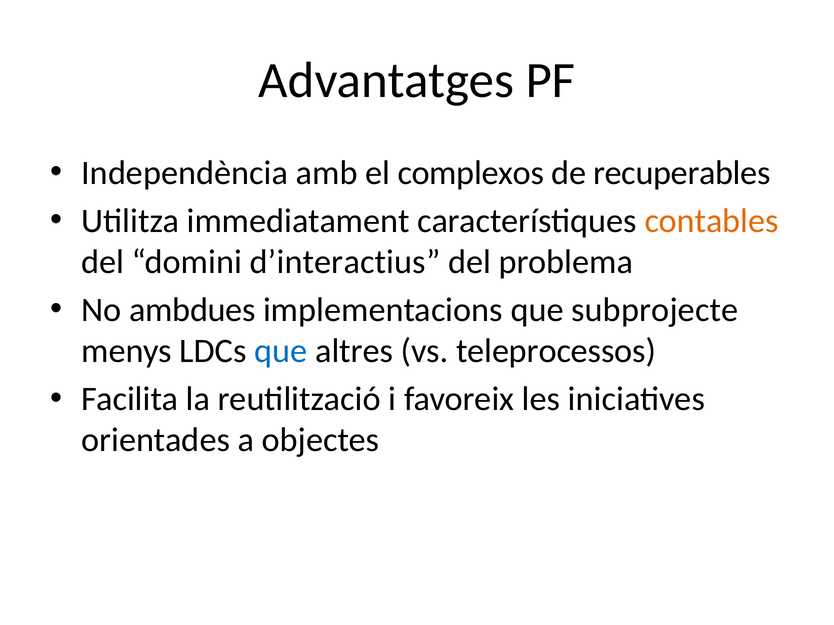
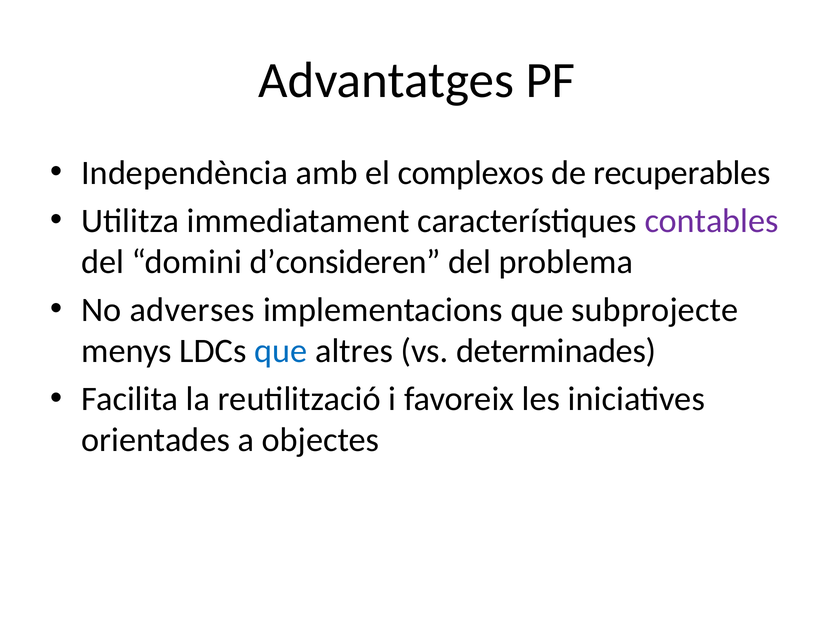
contables colour: orange -> purple
d’interactius: d’interactius -> d’consideren
ambdues: ambdues -> adverses
teleprocessos: teleprocessos -> determinades
